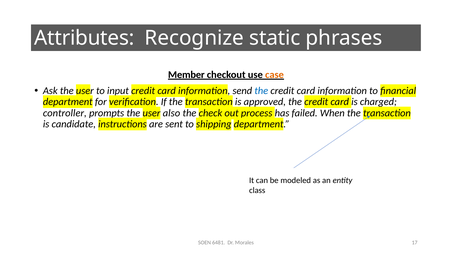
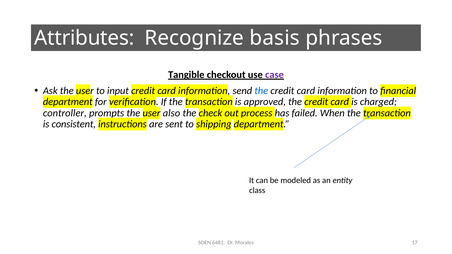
static: static -> basis
Member: Member -> Tangible
case colour: orange -> purple
candidate: candidate -> consistent
